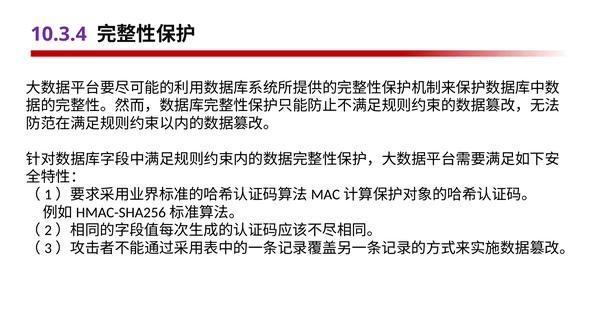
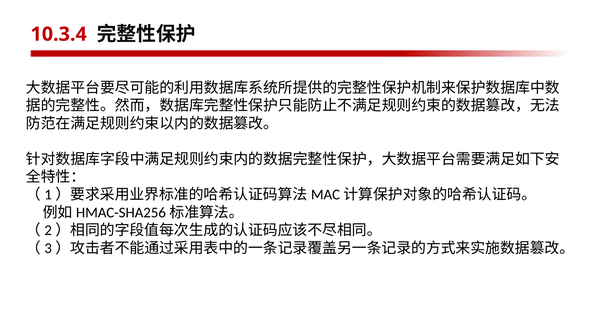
10.3.4 colour: purple -> red
